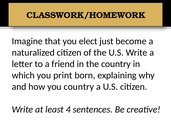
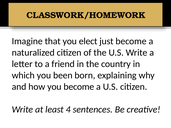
print: print -> been
you country: country -> become
